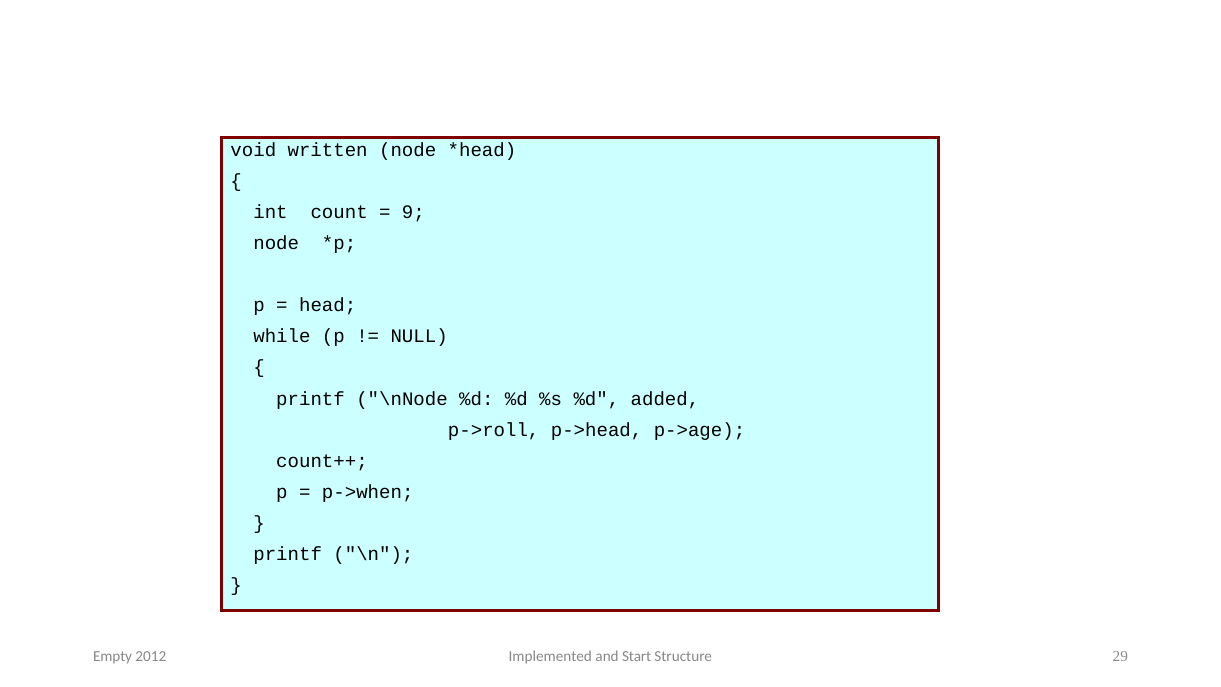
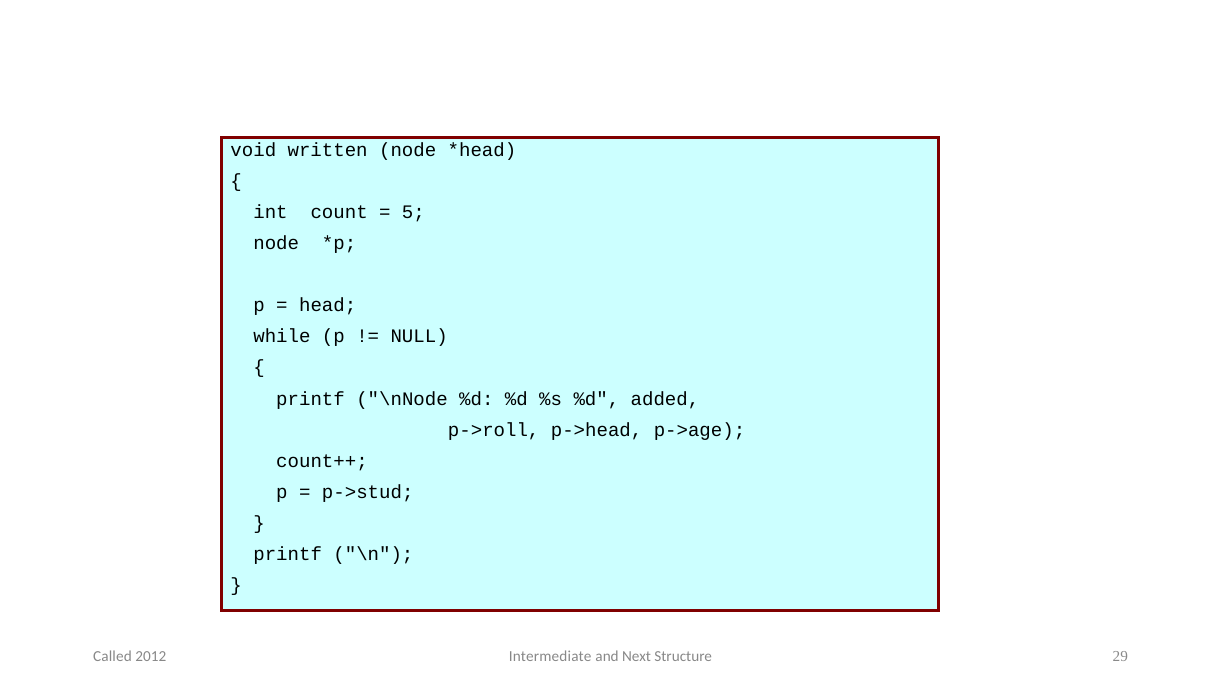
9: 9 -> 5
p->when: p->when -> p->stud
Empty: Empty -> Called
Implemented: Implemented -> Intermediate
Start: Start -> Next
